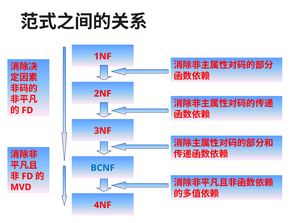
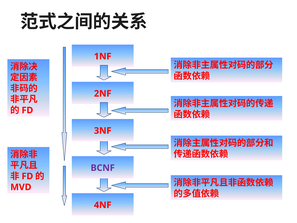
BCNF colour: blue -> purple
